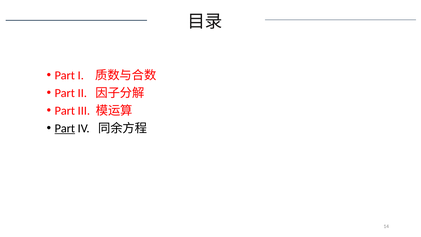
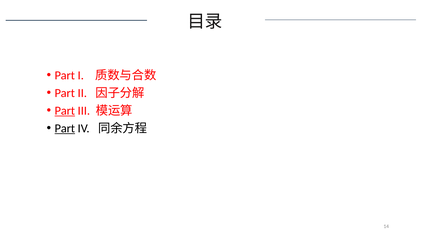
Part at (65, 111) underline: none -> present
